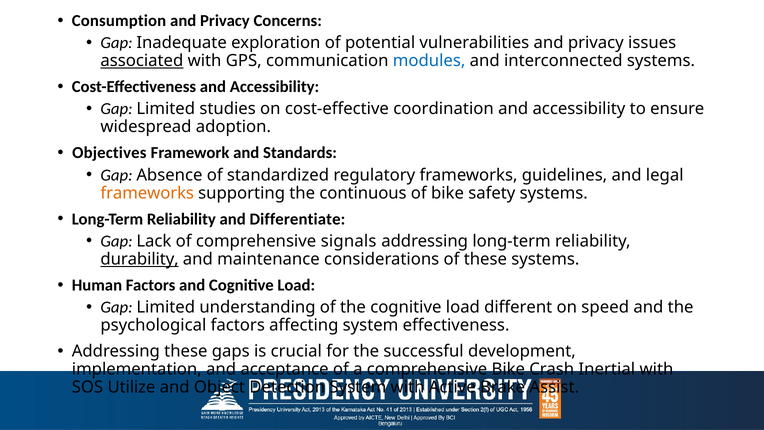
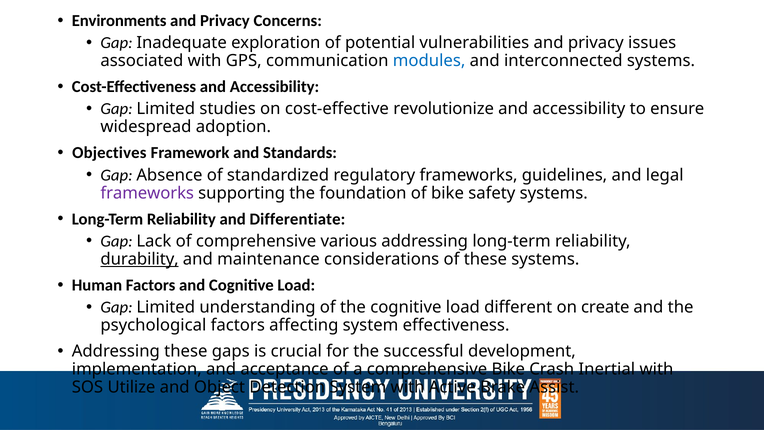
Consumption: Consumption -> Environments
associated underline: present -> none
coordination: coordination -> revolutionize
frameworks at (147, 193) colour: orange -> purple
continuous: continuous -> foundation
signals: signals -> various
speed: speed -> create
